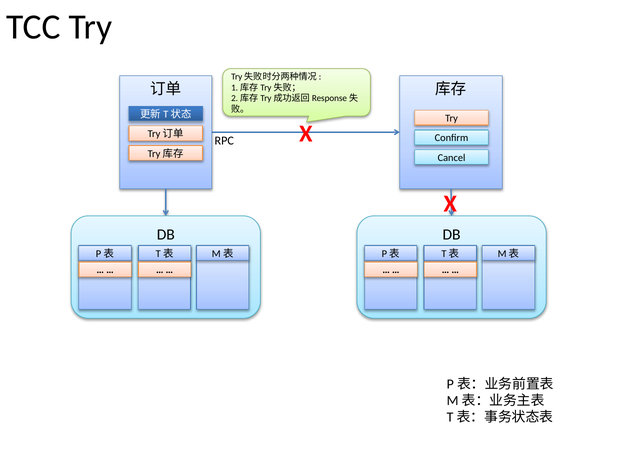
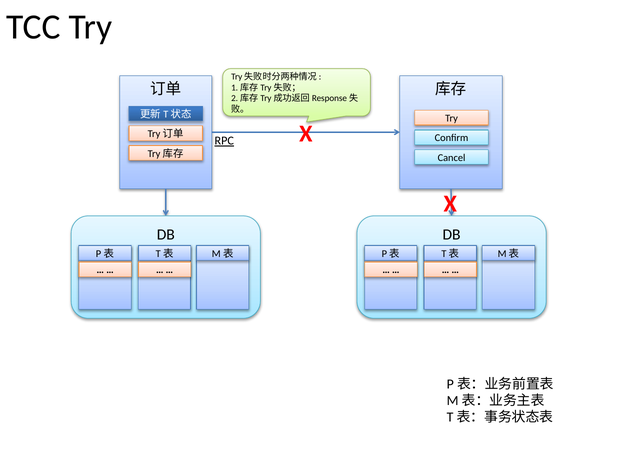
RPC underline: none -> present
